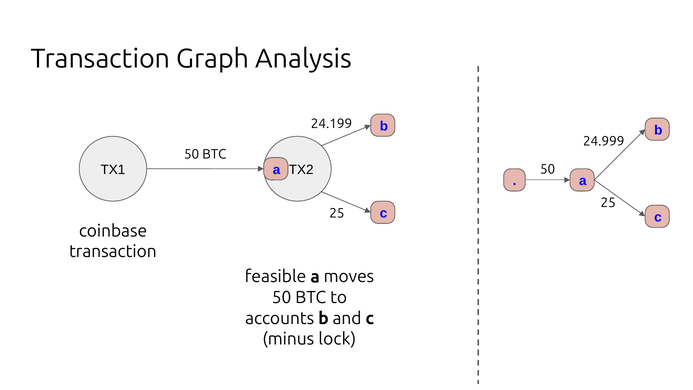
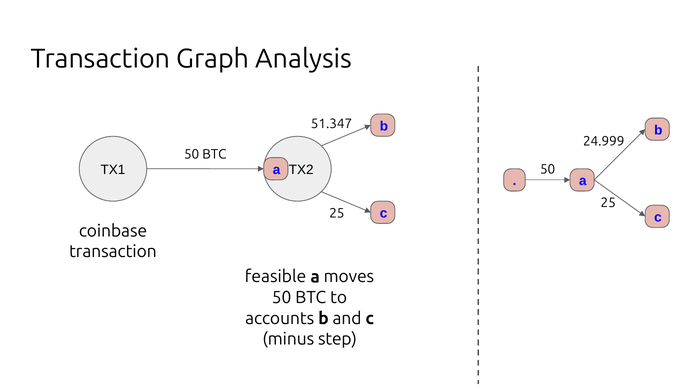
24.199: 24.199 -> 51.347
lock: lock -> step
